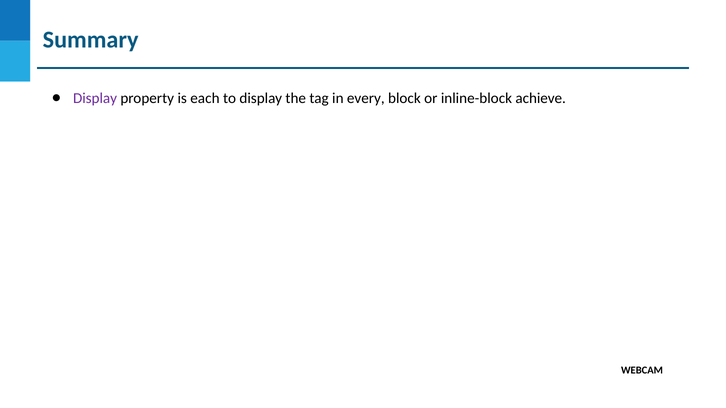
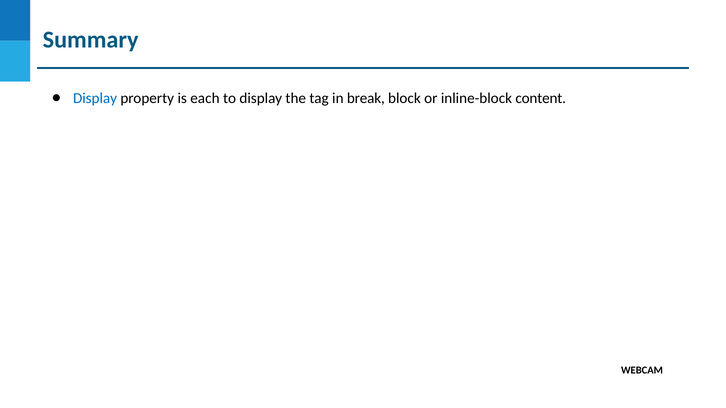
Display at (95, 98) colour: purple -> blue
every: every -> break
achieve: achieve -> content
